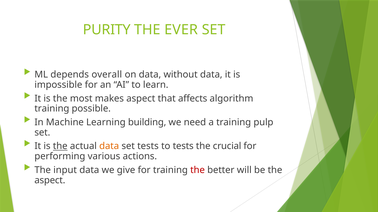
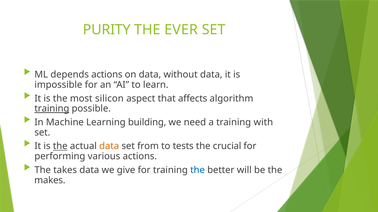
depends overall: overall -> actions
makes: makes -> silicon
training at (52, 109) underline: none -> present
pulp: pulp -> with
set tests: tests -> from
input: input -> takes
the at (198, 171) colour: red -> blue
aspect at (50, 181): aspect -> makes
